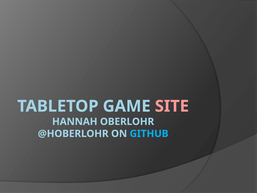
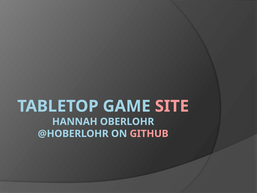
GITHUB colour: light blue -> pink
